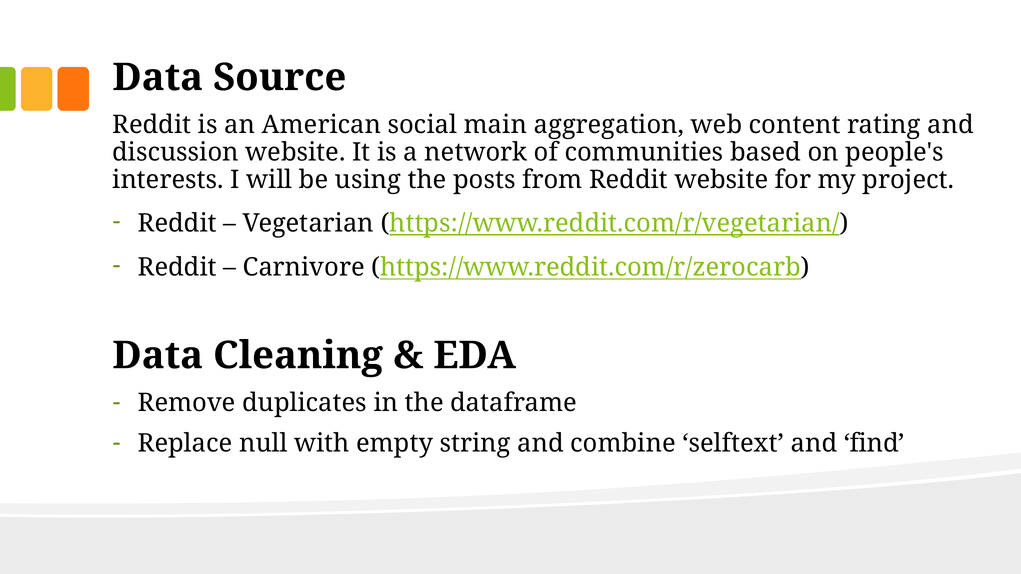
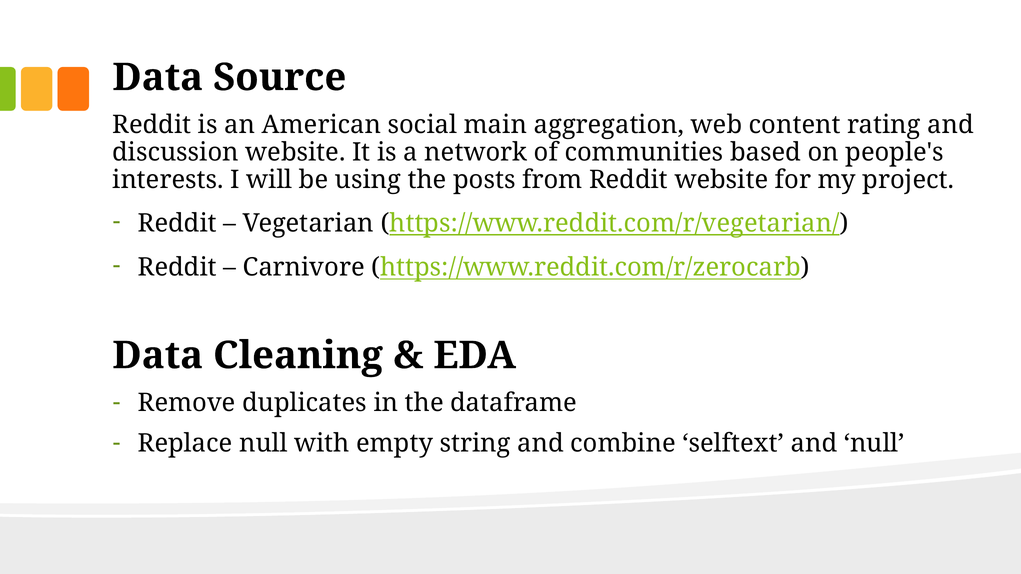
and find: find -> null
